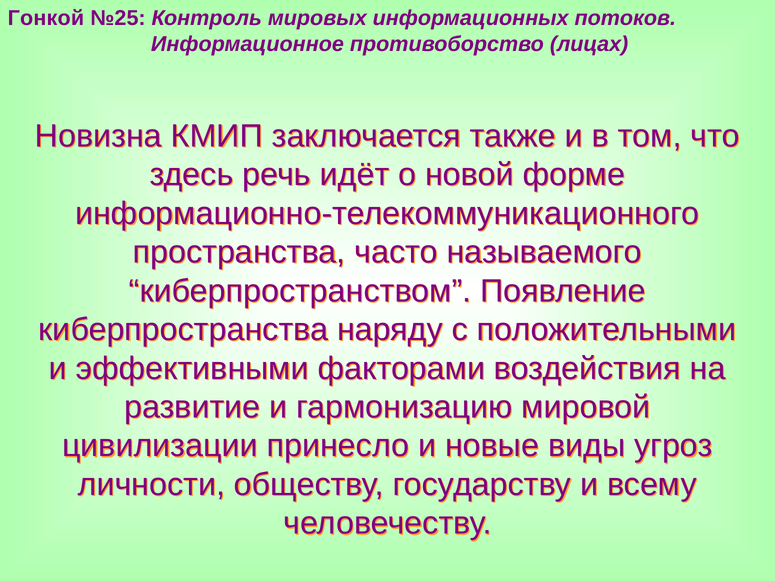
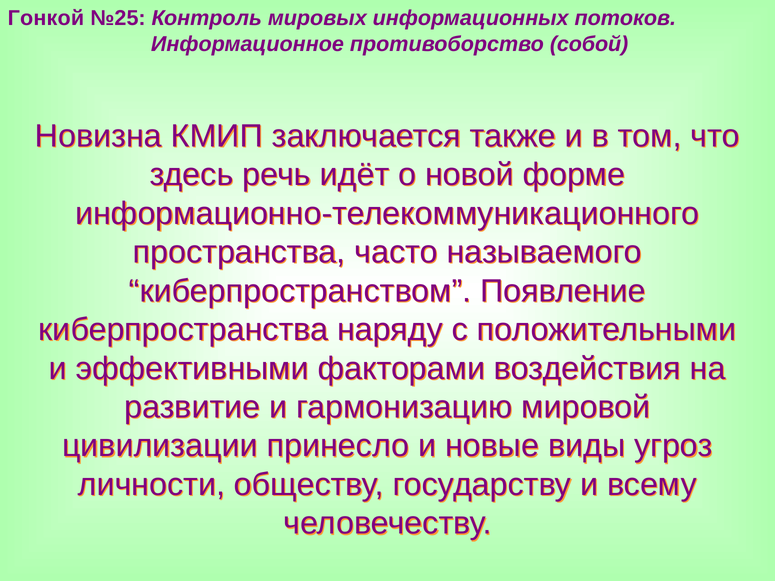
лицах: лицах -> собой
